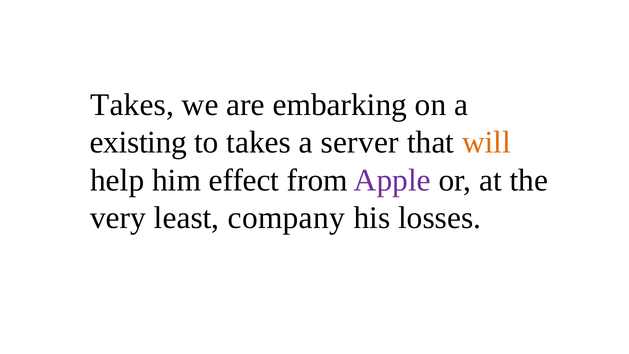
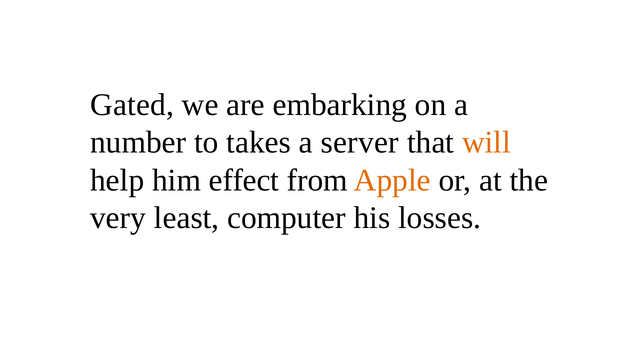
Takes at (132, 105): Takes -> Gated
existing: existing -> number
Apple colour: purple -> orange
company: company -> computer
